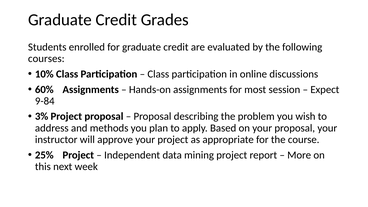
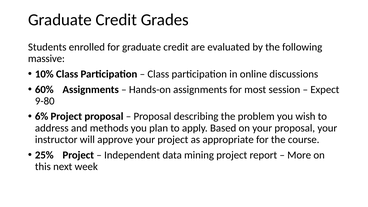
courses: courses -> massive
9-84: 9-84 -> 9-80
3%: 3% -> 6%
